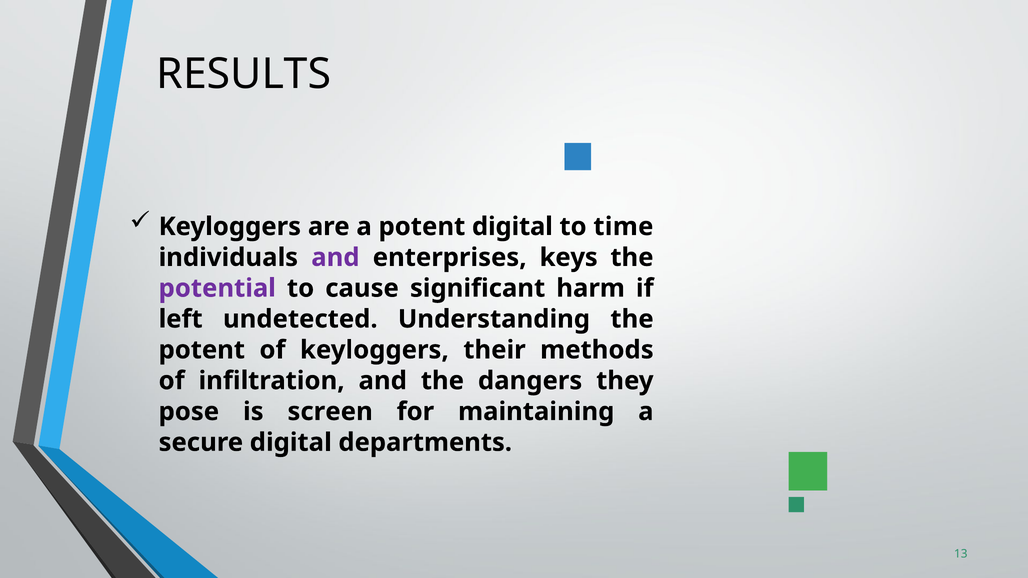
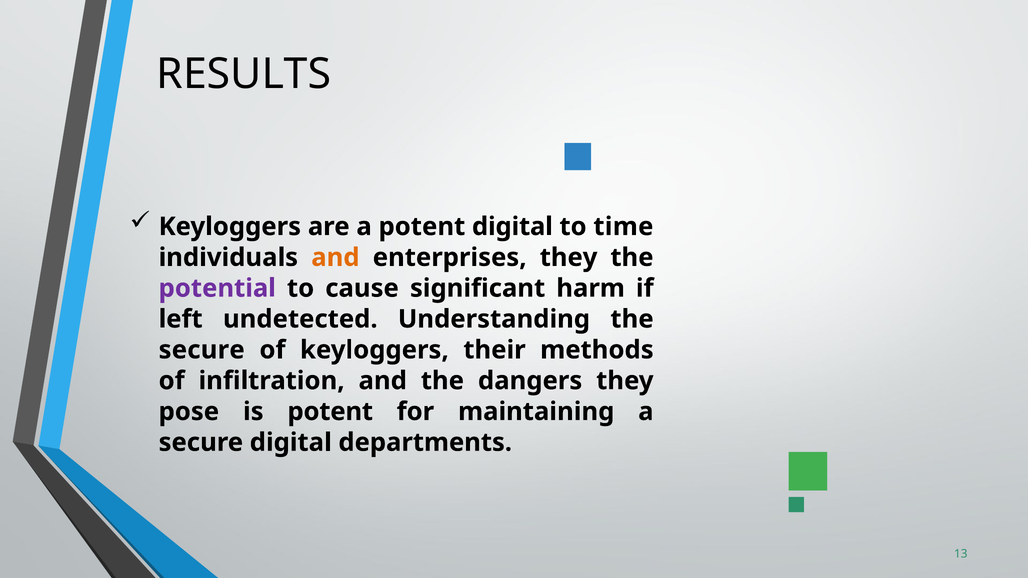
and at (335, 258) colour: purple -> orange
enterprises keys: keys -> they
potent at (202, 350): potent -> secure
is screen: screen -> potent
